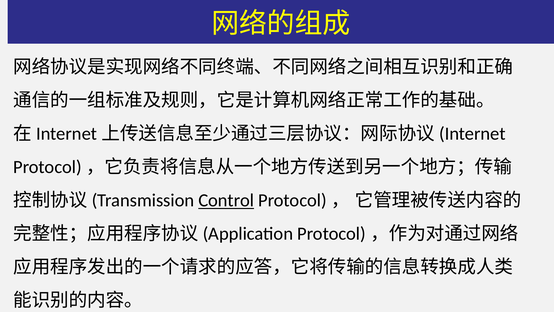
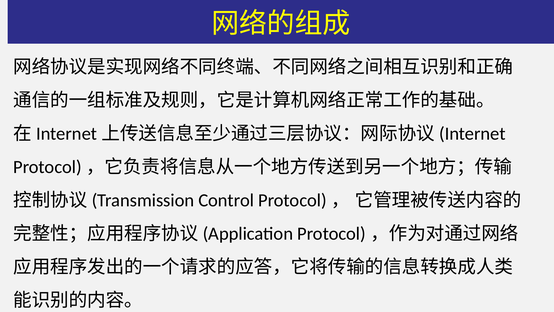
Control underline: present -> none
